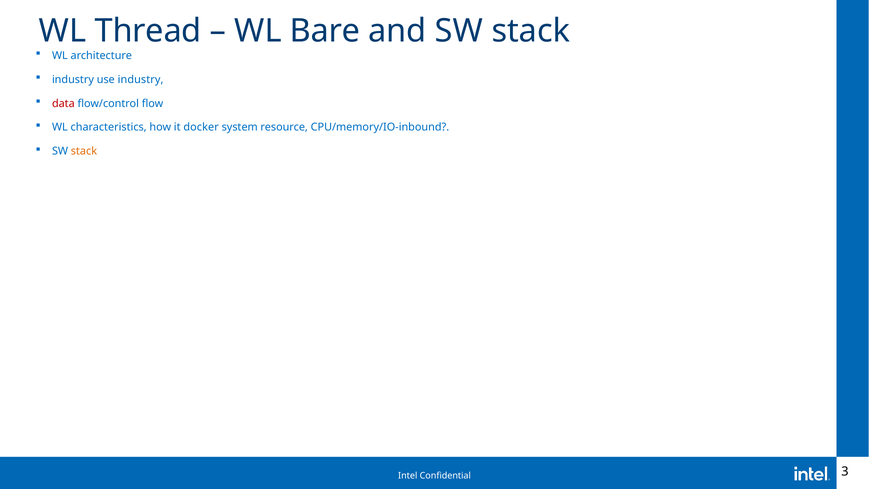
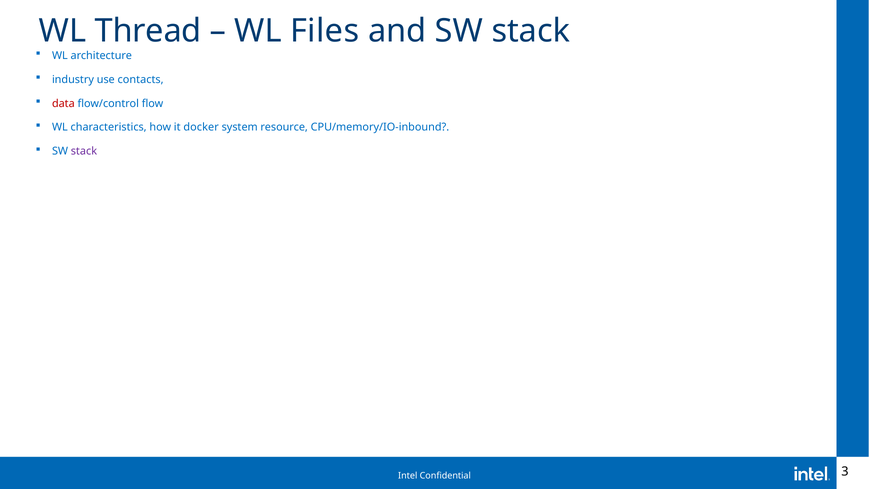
Bare: Bare -> Files
use industry: industry -> contacts
stack at (84, 151) colour: orange -> purple
